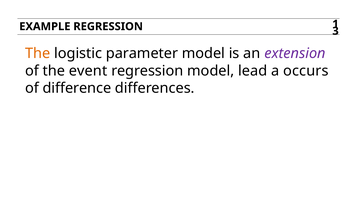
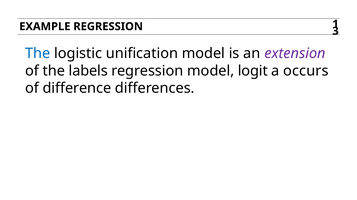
The at (38, 54) colour: orange -> blue
parameter: parameter -> unification
event: event -> labels
lead: lead -> logit
